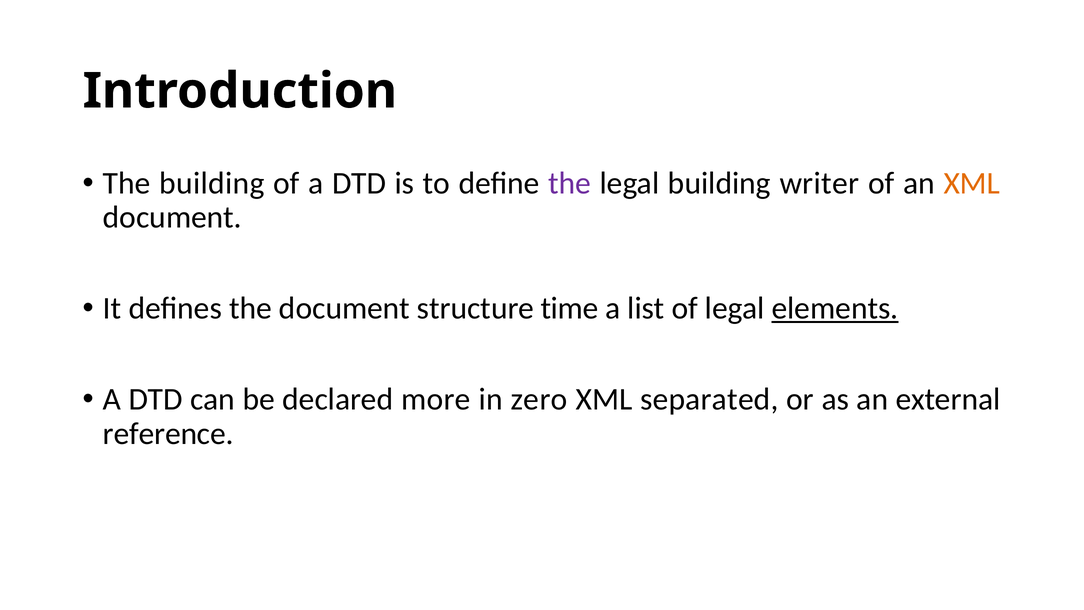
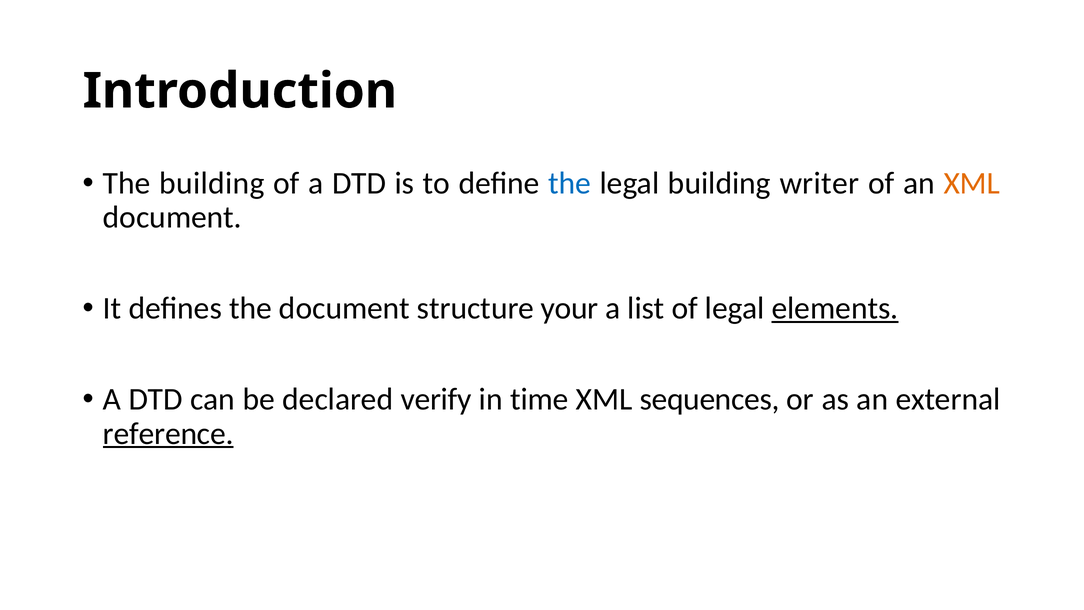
the at (570, 183) colour: purple -> blue
time: time -> your
more: more -> verify
zero: zero -> time
separated: separated -> sequences
reference underline: none -> present
